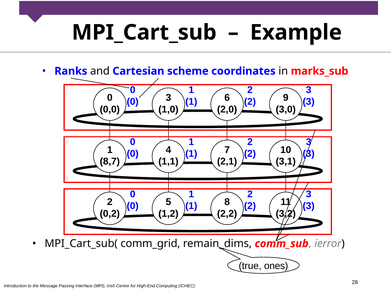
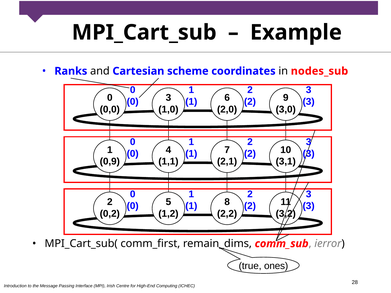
marks_sub: marks_sub -> nodes_sub
8,7: 8,7 -> 0,9
comm_grid: comm_grid -> comm_first
